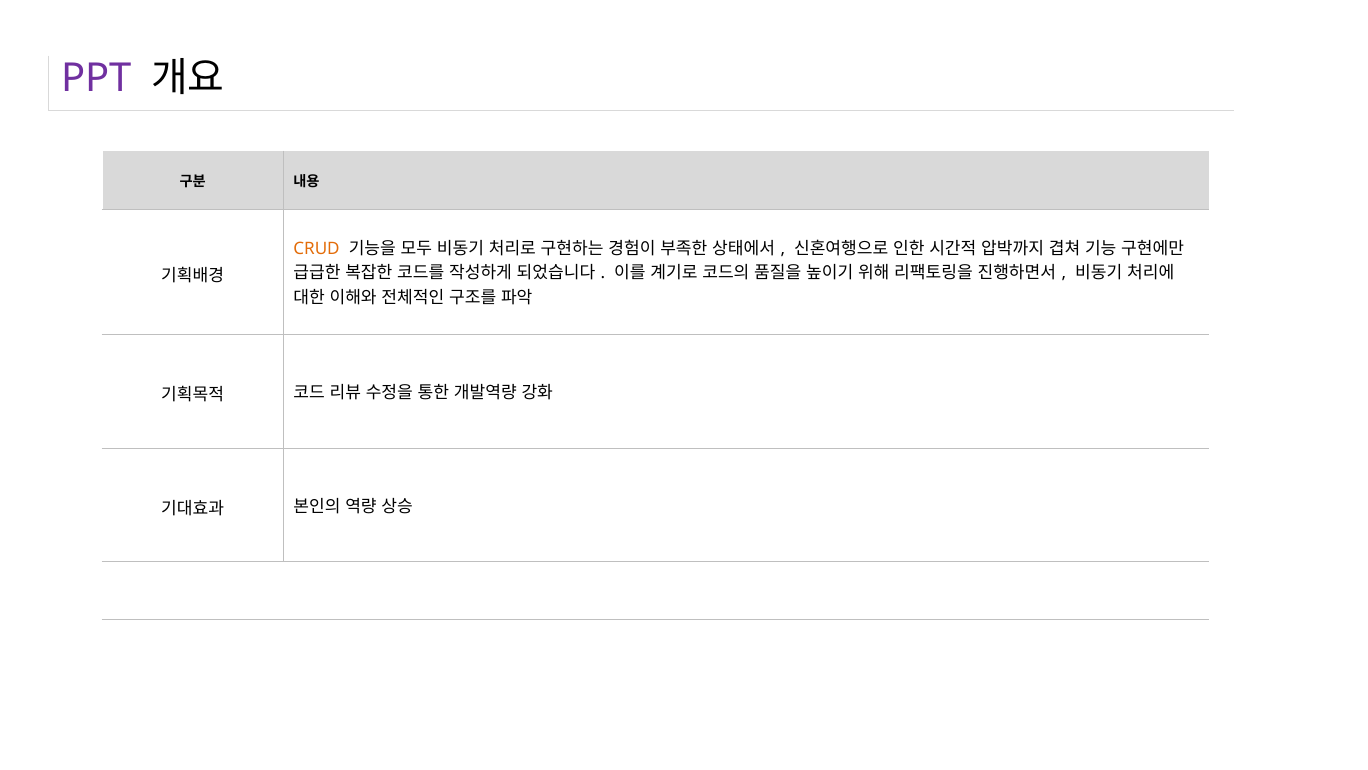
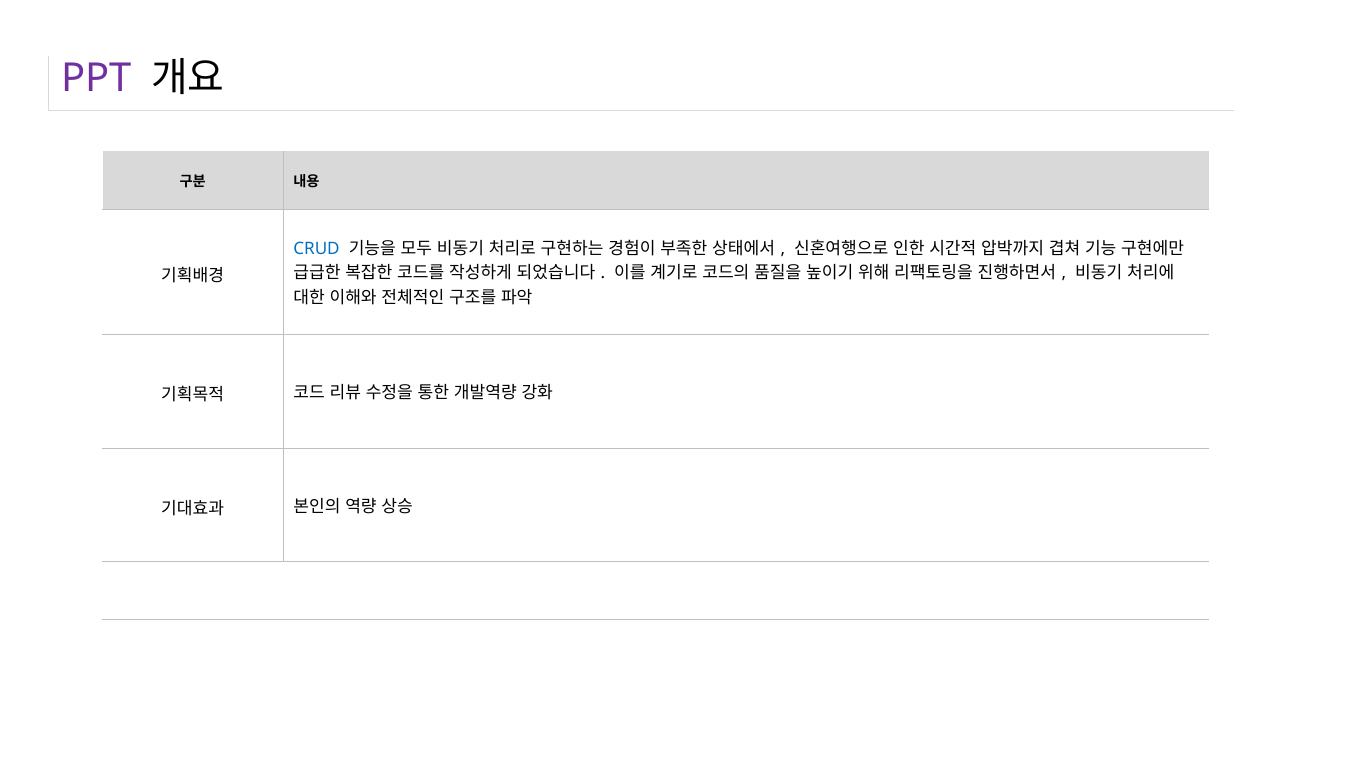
CRUD colour: orange -> blue
